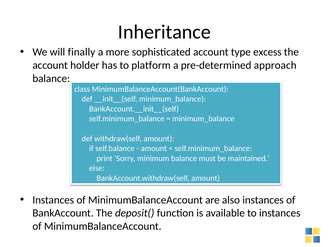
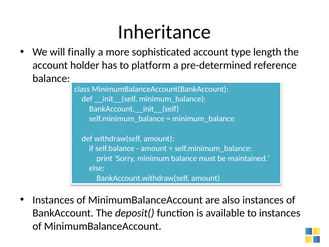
excess: excess -> length
approach: approach -> reference
